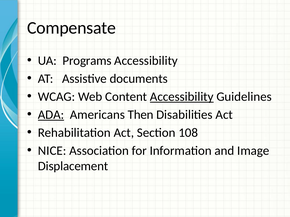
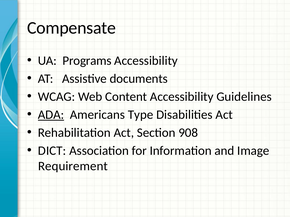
Accessibility at (182, 97) underline: present -> none
Then: Then -> Type
108: 108 -> 908
NICE: NICE -> DICT
Displacement: Displacement -> Requirement
